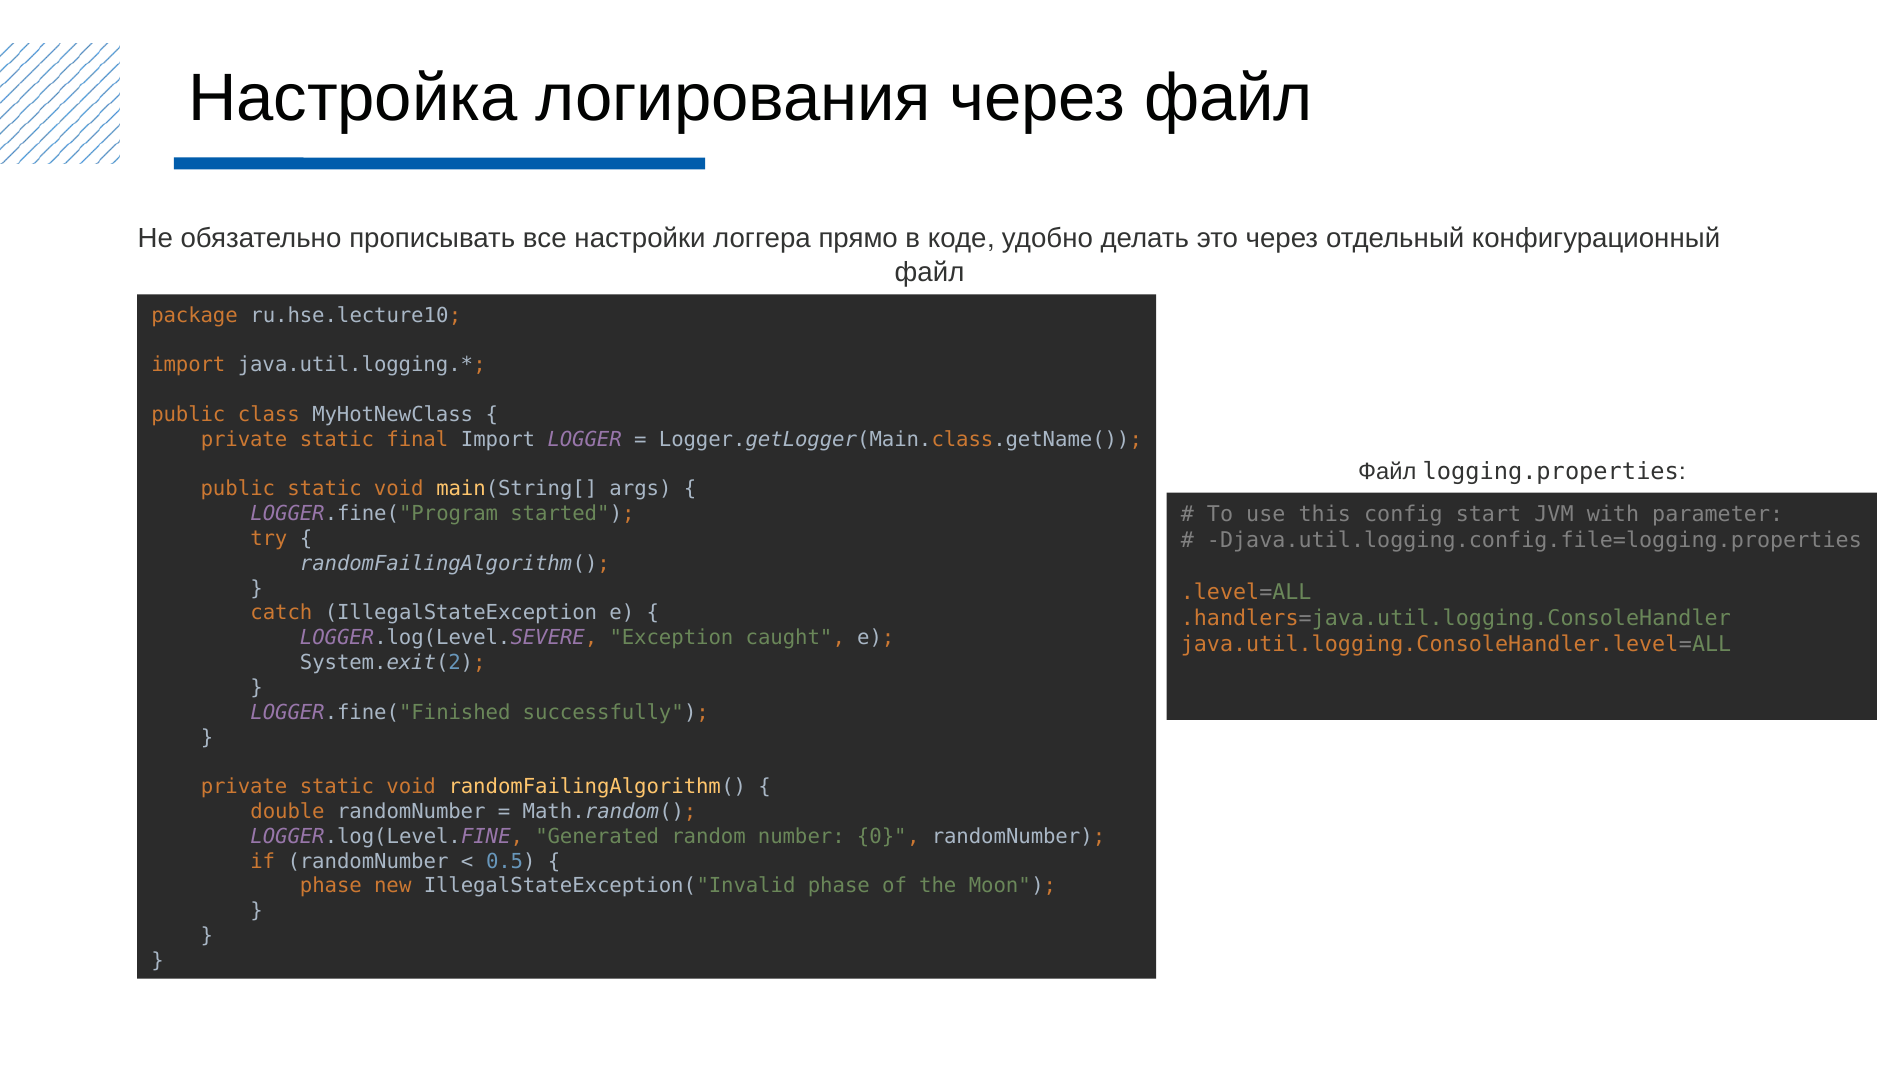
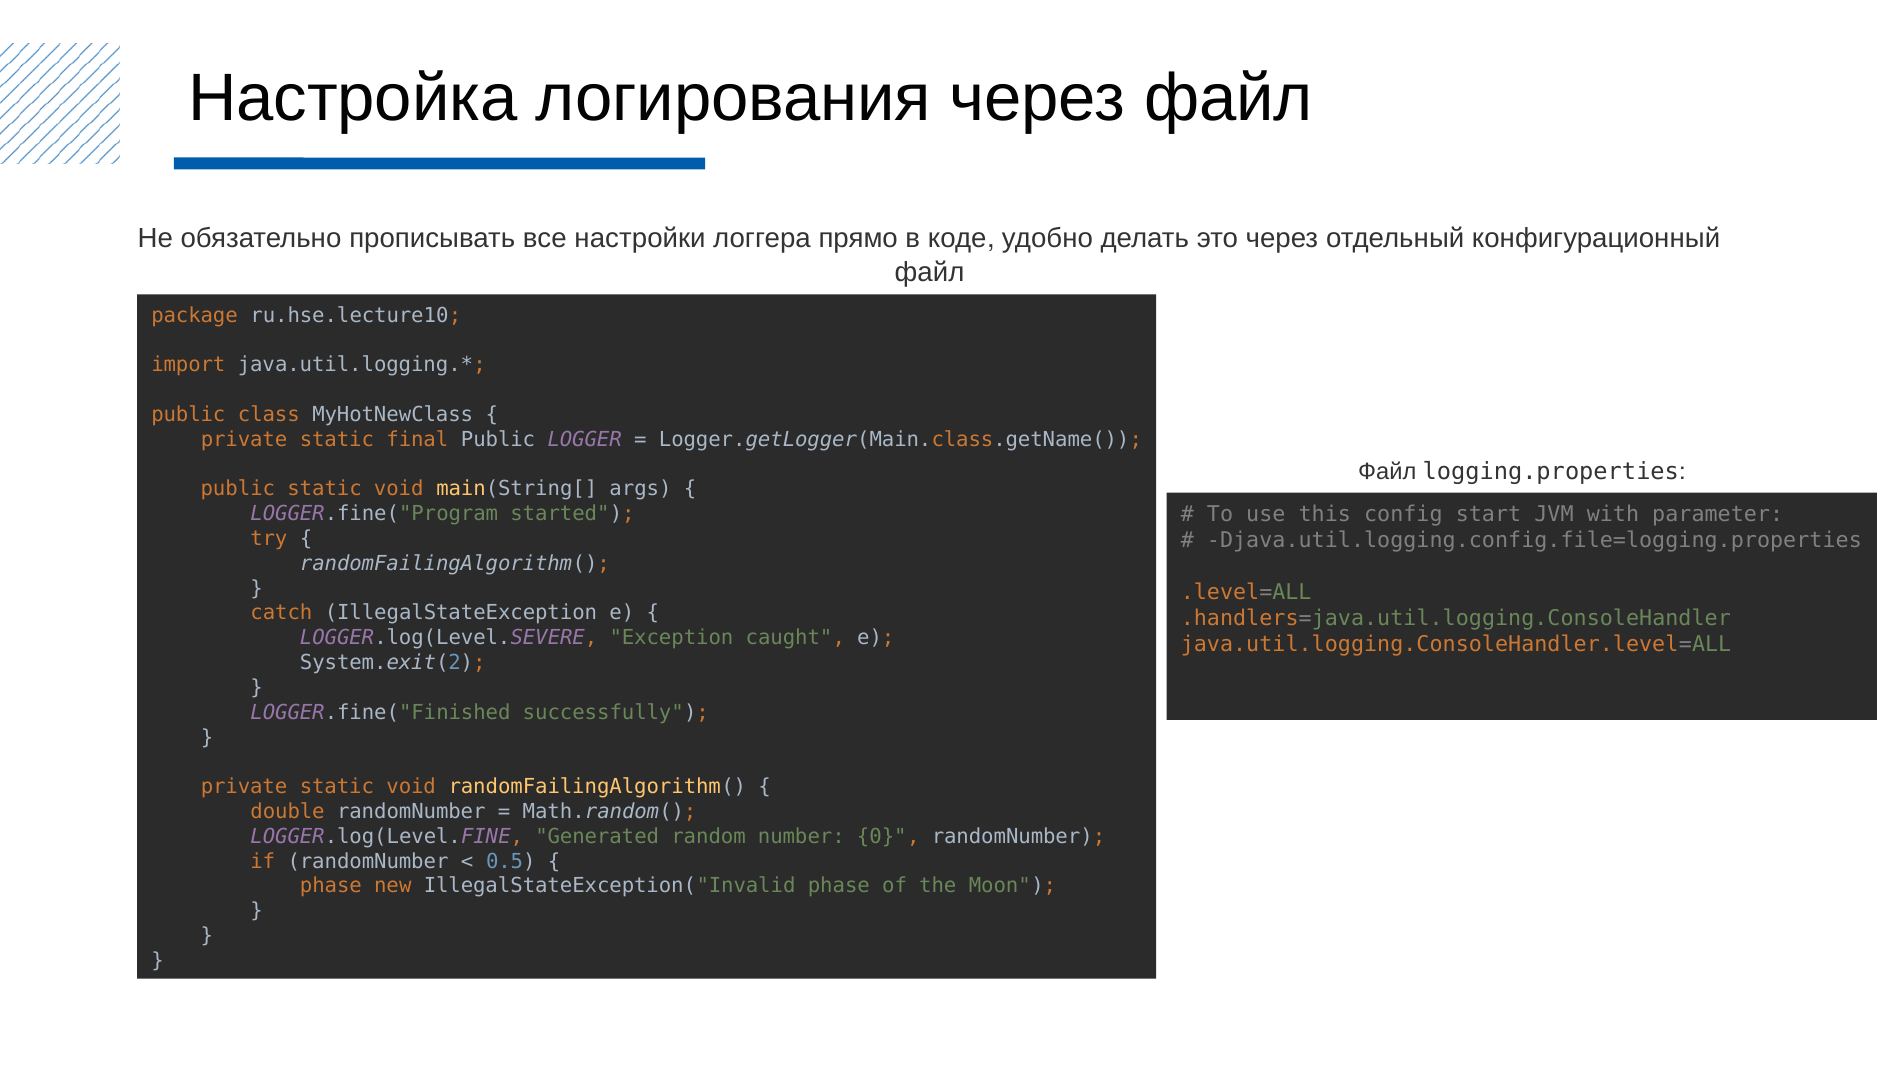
final Import: Import -> Public
